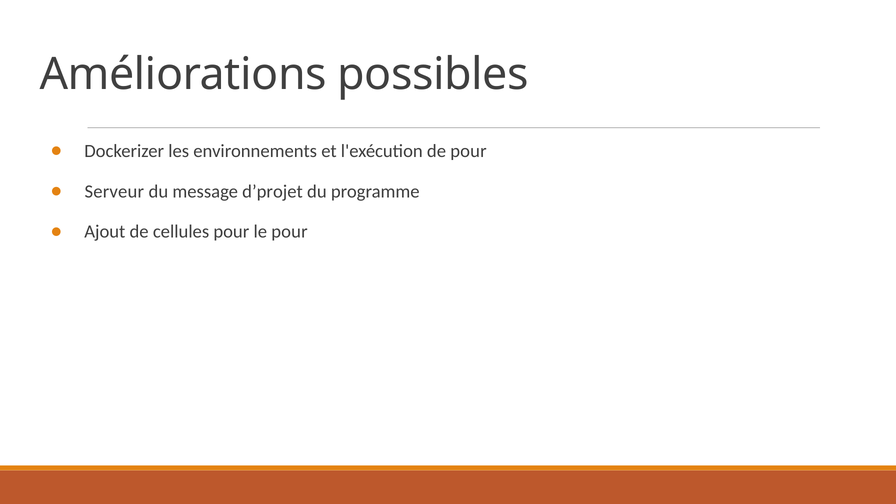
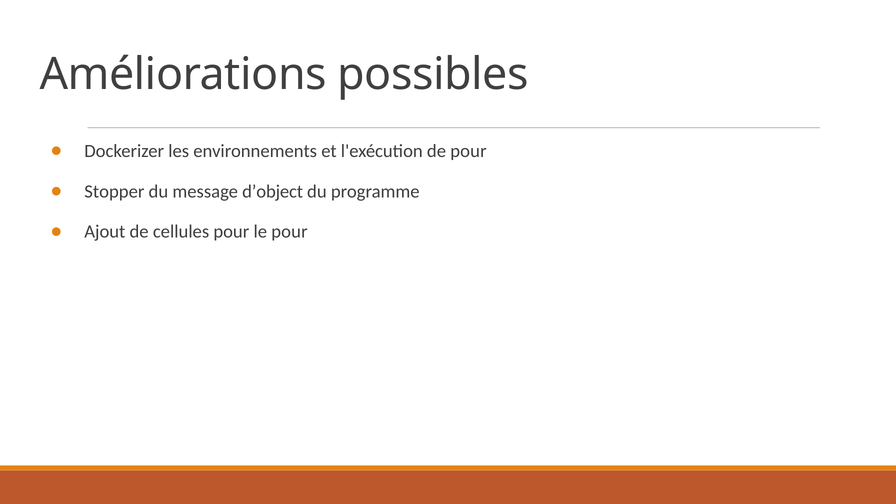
Serveur: Serveur -> Stopper
d’projet: d’projet -> d’object
